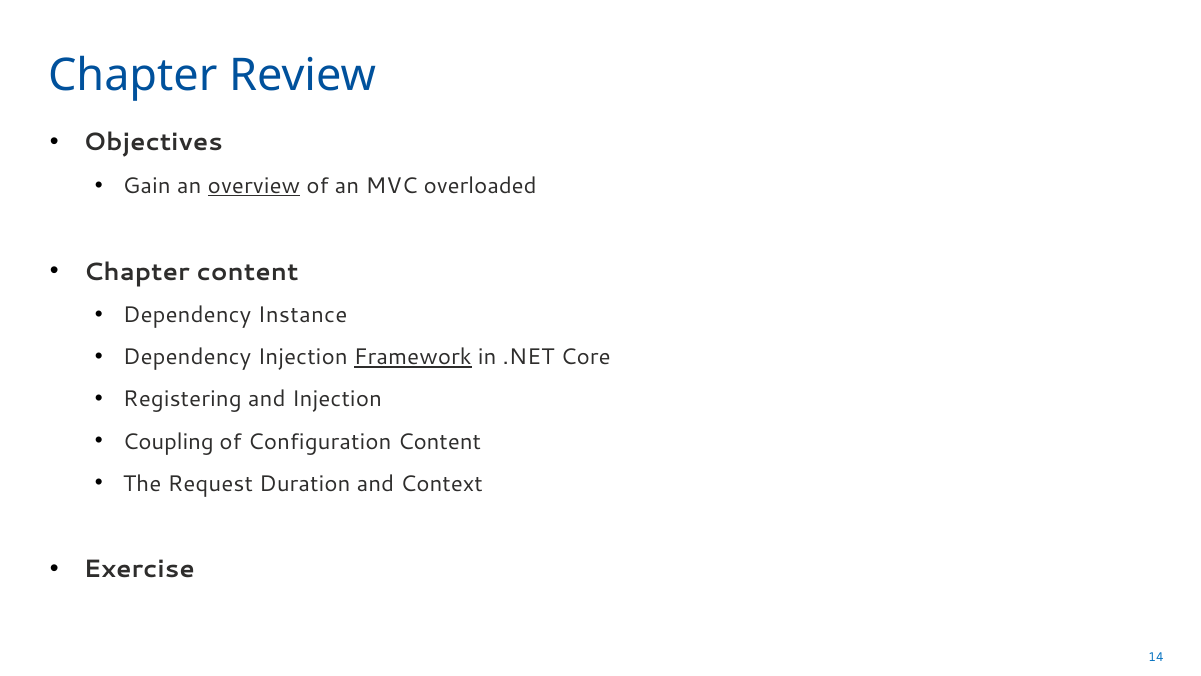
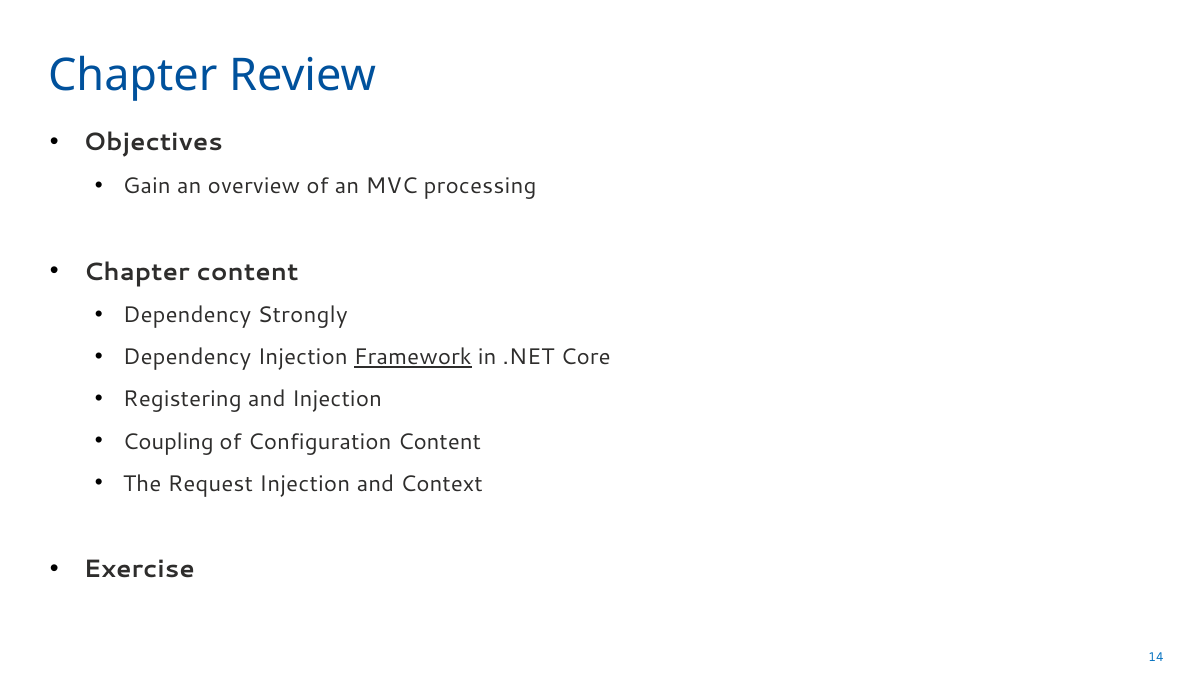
overview underline: present -> none
overloaded: overloaded -> processing
Instance: Instance -> Strongly
Request Duration: Duration -> Injection
